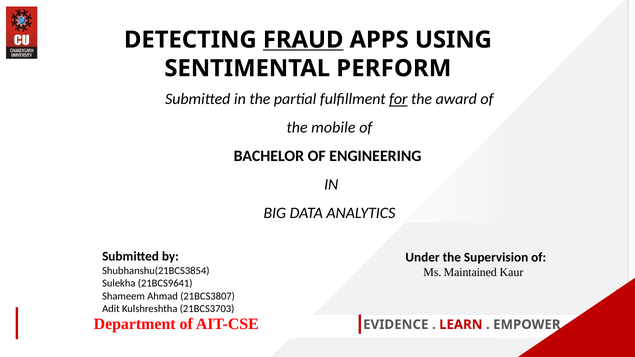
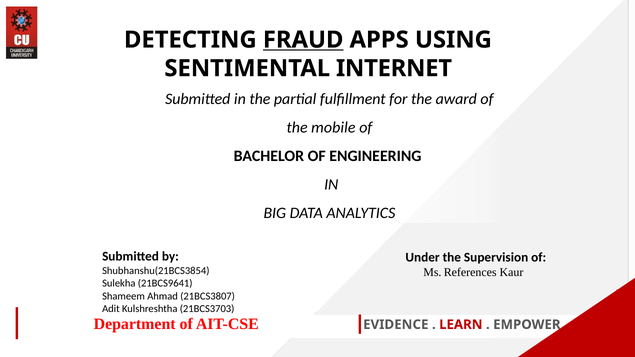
PERFORM: PERFORM -> INTERNET
for underline: present -> none
Maintained: Maintained -> References
